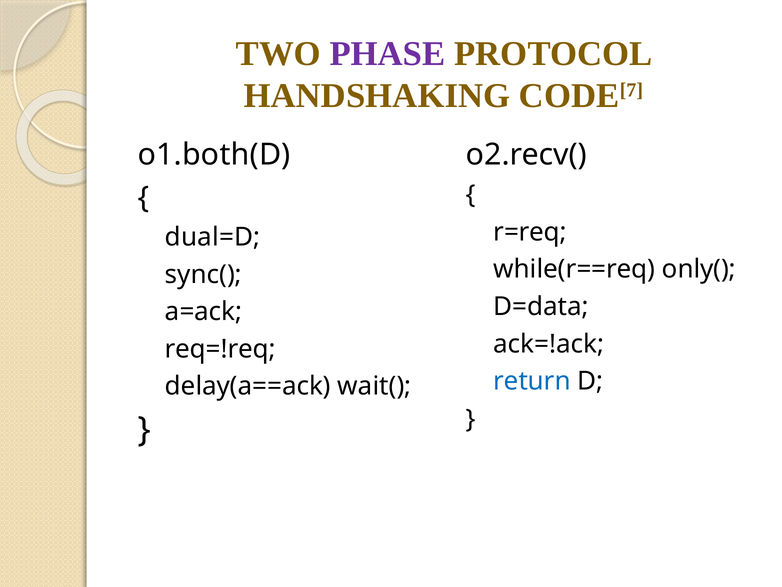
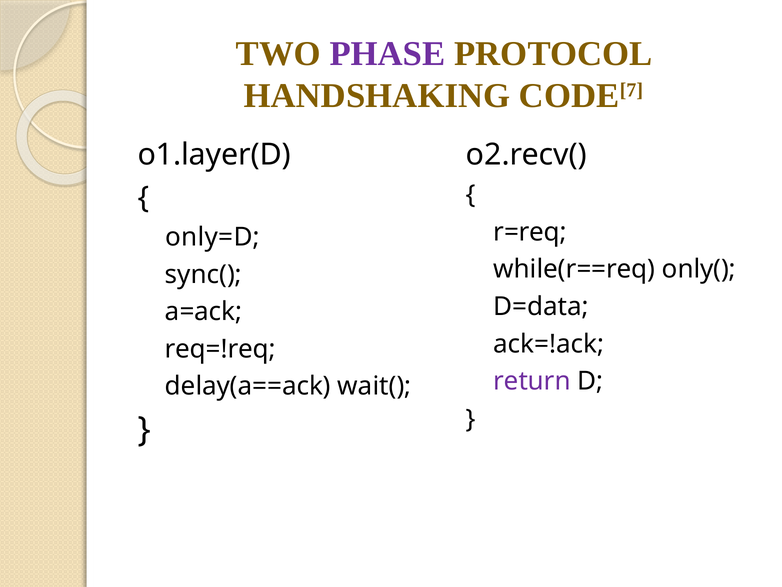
o1.both(D: o1.both(D -> o1.layer(D
dual=D: dual=D -> only=D
return colour: blue -> purple
